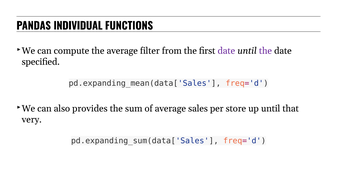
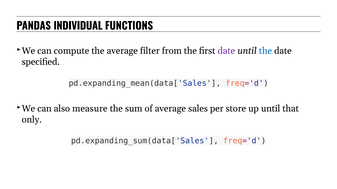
the at (265, 51) colour: purple -> blue
provides: provides -> measure
very: very -> only
